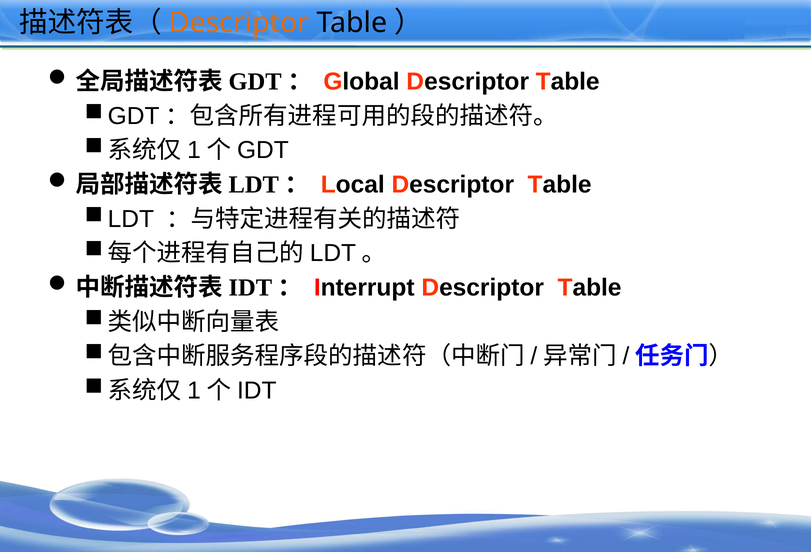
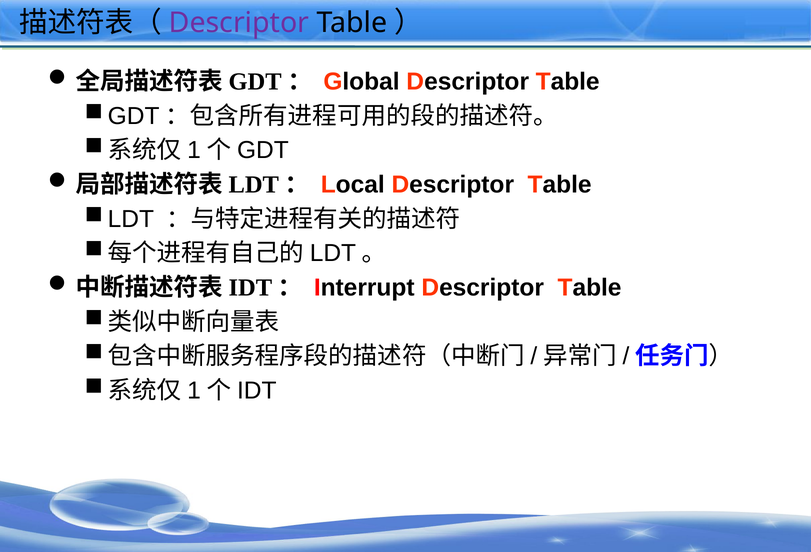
Descriptor at (239, 23) colour: orange -> purple
